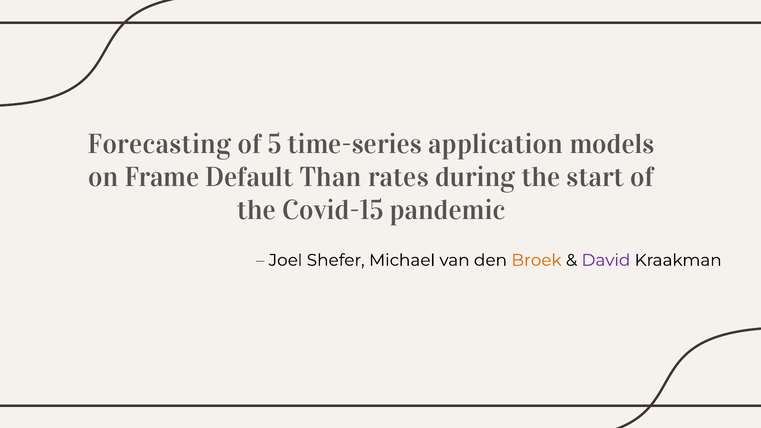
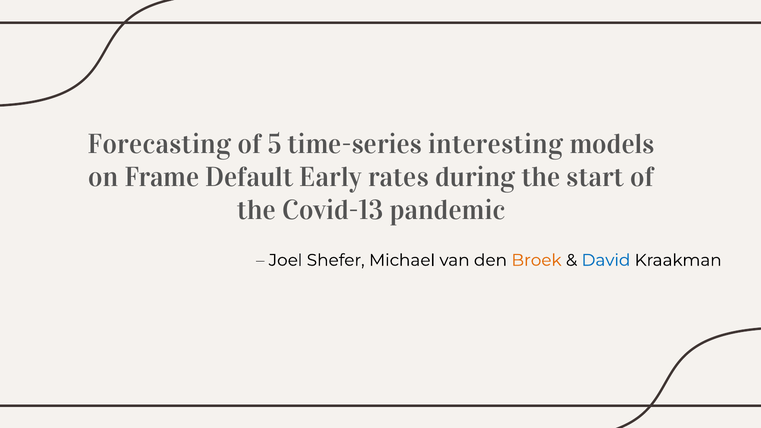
application: application -> interesting
Than: Than -> Early
Covid-15: Covid-15 -> Covid-13
David colour: purple -> blue
